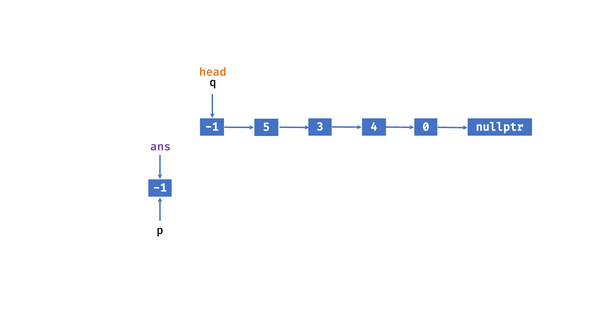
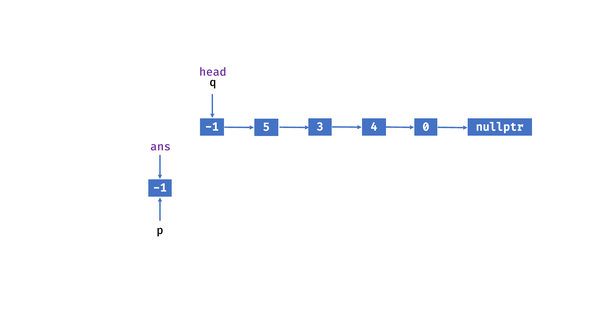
head colour: orange -> purple
